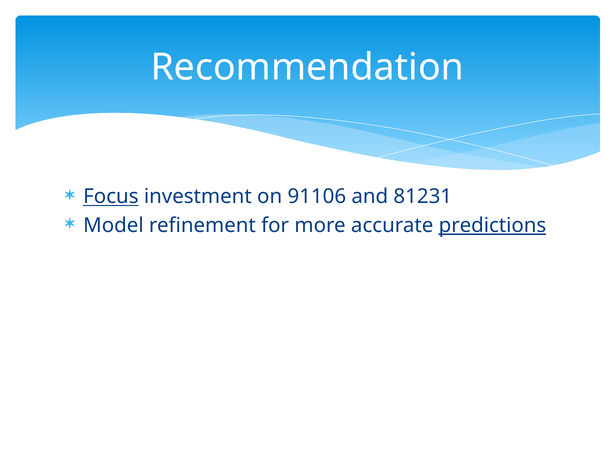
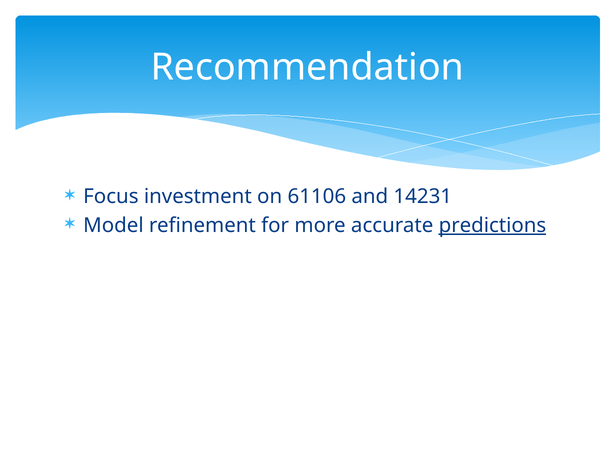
Focus underline: present -> none
91106: 91106 -> 61106
81231: 81231 -> 14231
